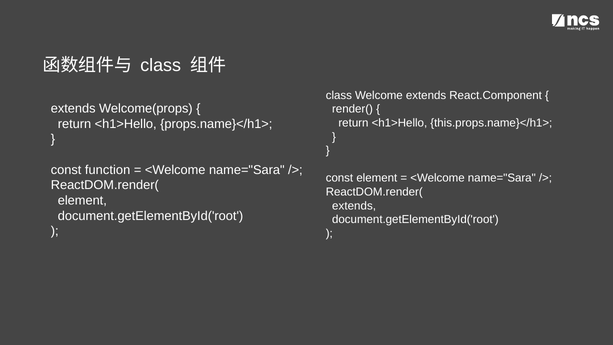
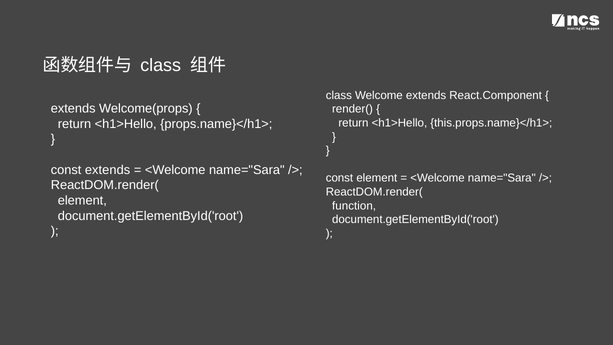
const function: function -> extends
extends at (354, 206): extends -> function
